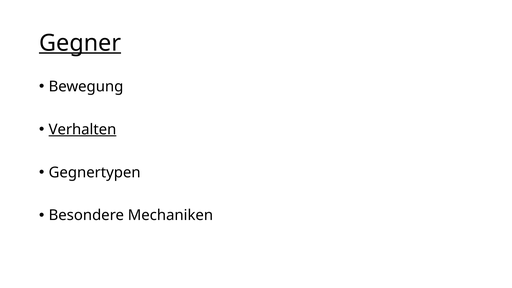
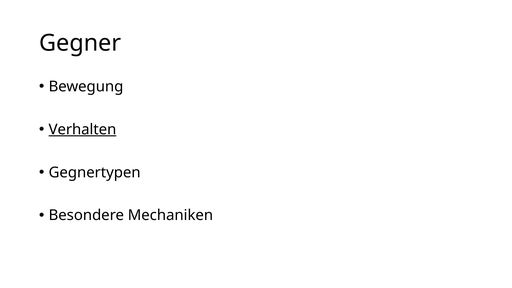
Gegner underline: present -> none
